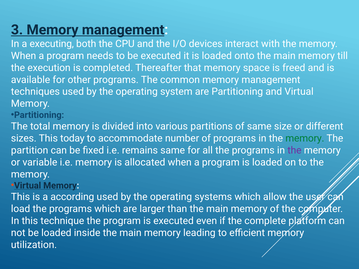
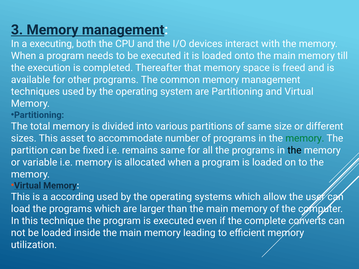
today: today -> asset
the at (294, 150) colour: purple -> black
platform: platform -> converts
